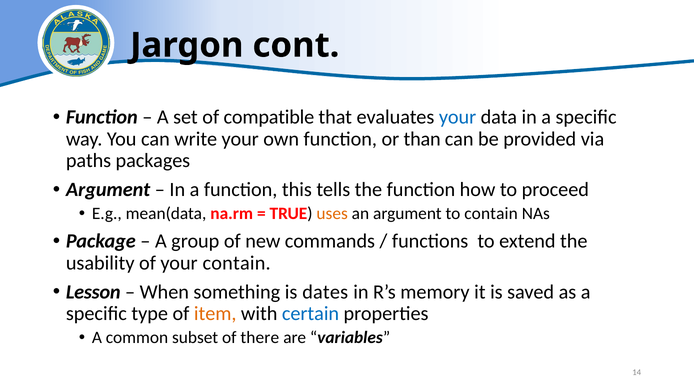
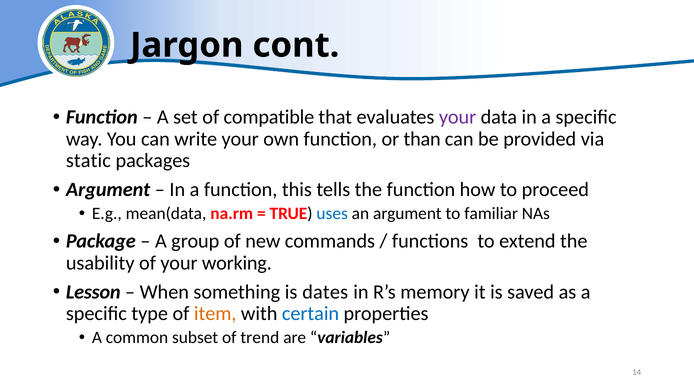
your at (458, 117) colour: blue -> purple
paths: paths -> static
uses colour: orange -> blue
to contain: contain -> familiar
your contain: contain -> working
there: there -> trend
